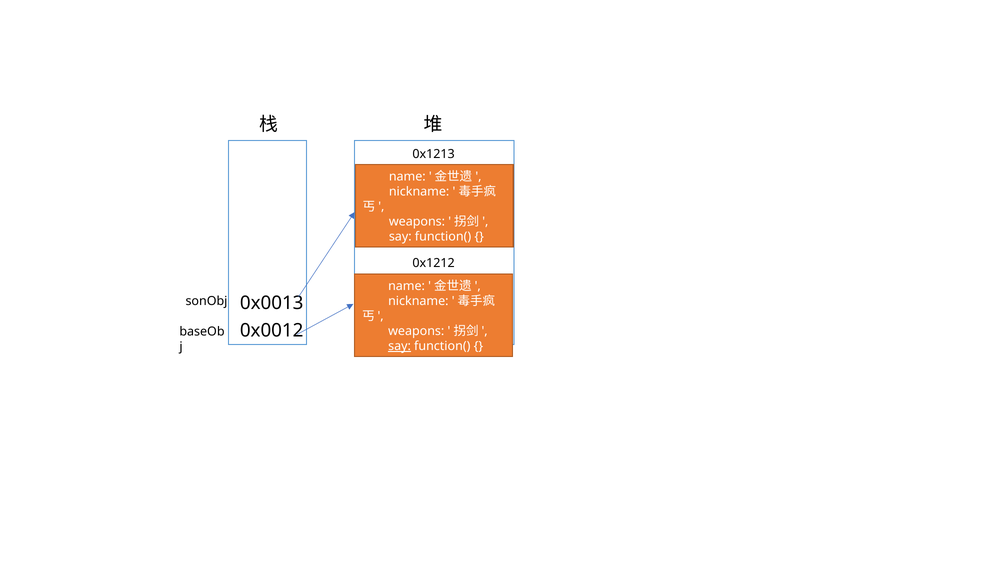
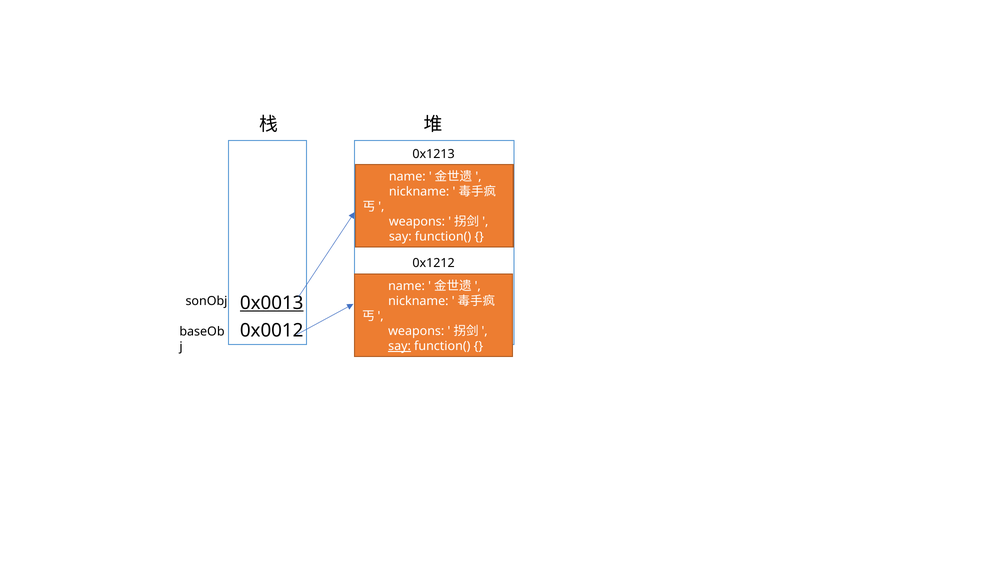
0x0013 underline: none -> present
